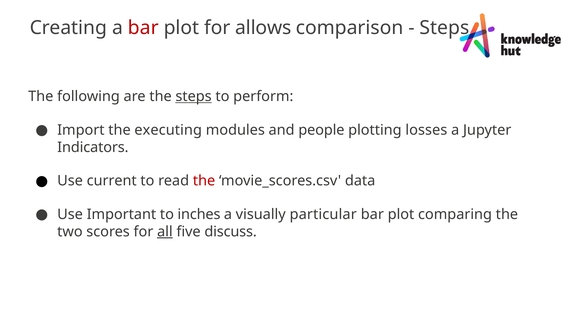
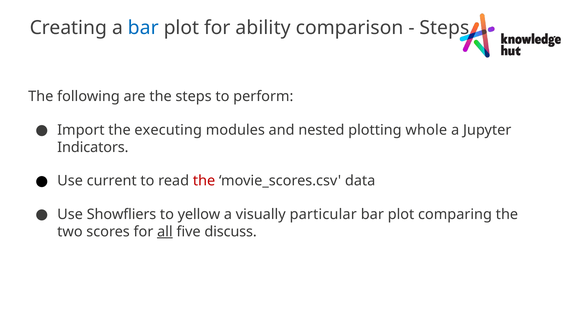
bar at (143, 28) colour: red -> blue
allows: allows -> ability
steps at (194, 96) underline: present -> none
people: people -> nested
losses: losses -> whole
Important: Important -> Showfliers
inches: inches -> yellow
